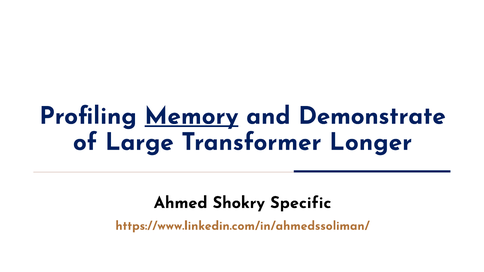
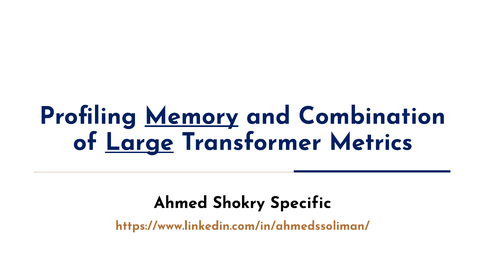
Demonstrate: Demonstrate -> Combination
Large underline: none -> present
Longer: Longer -> Metrics
